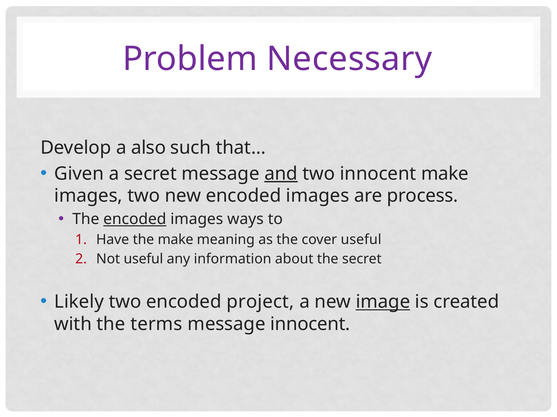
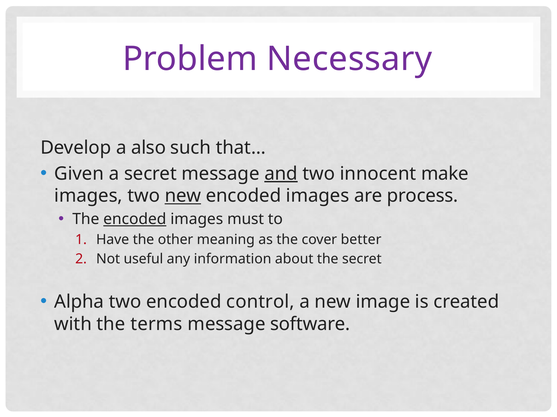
new at (183, 196) underline: none -> present
ways: ways -> must
the make: make -> other
cover useful: useful -> better
Likely: Likely -> Alpha
project: project -> control
image underline: present -> none
message innocent: innocent -> software
